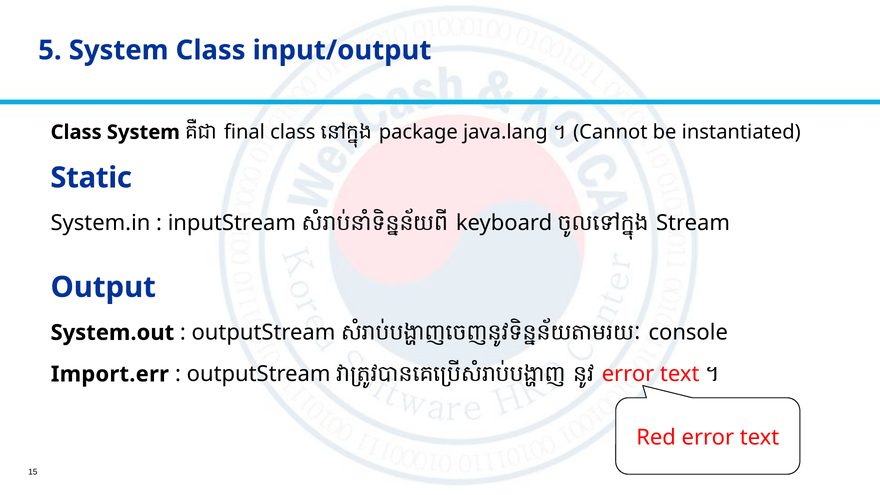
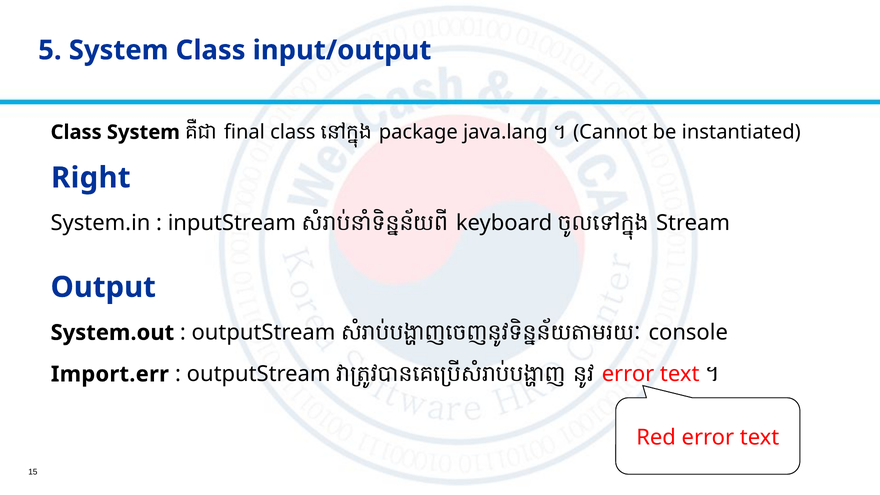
Static: Static -> Right
